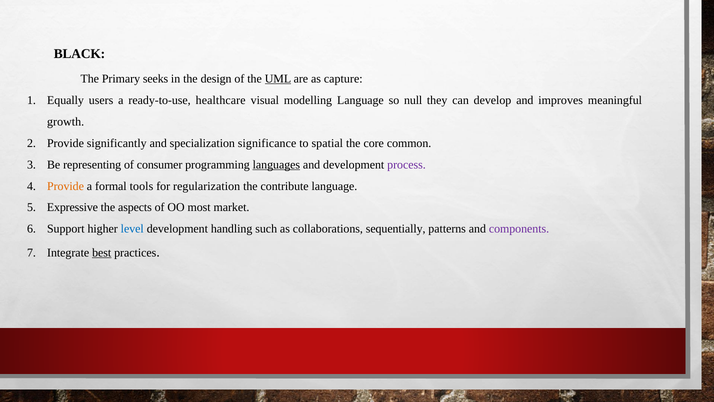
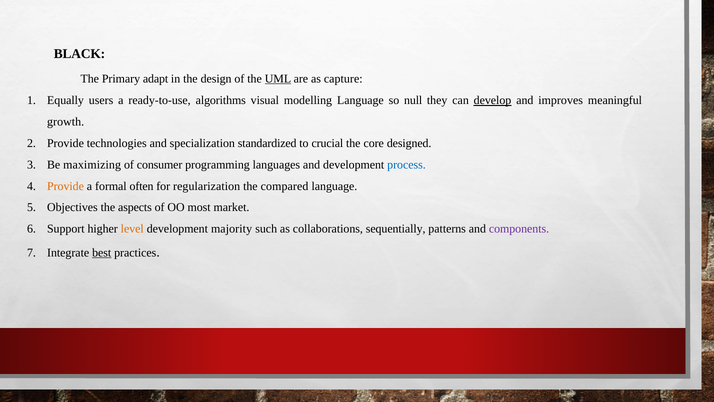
seeks: seeks -> adapt
healthcare: healthcare -> algorithms
develop underline: none -> present
significantly: significantly -> technologies
significance: significance -> standardized
spatial: spatial -> crucial
common: common -> designed
representing: representing -> maximizing
languages underline: present -> none
process colour: purple -> blue
tools: tools -> often
contribute: contribute -> compared
Expressive: Expressive -> Objectives
level colour: blue -> orange
handling: handling -> majority
